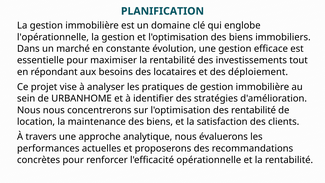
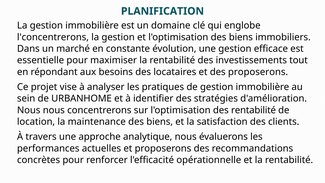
l'opérationnelle: l'opérationnelle -> l'concentrerons
des déploiement: déploiement -> proposerons
